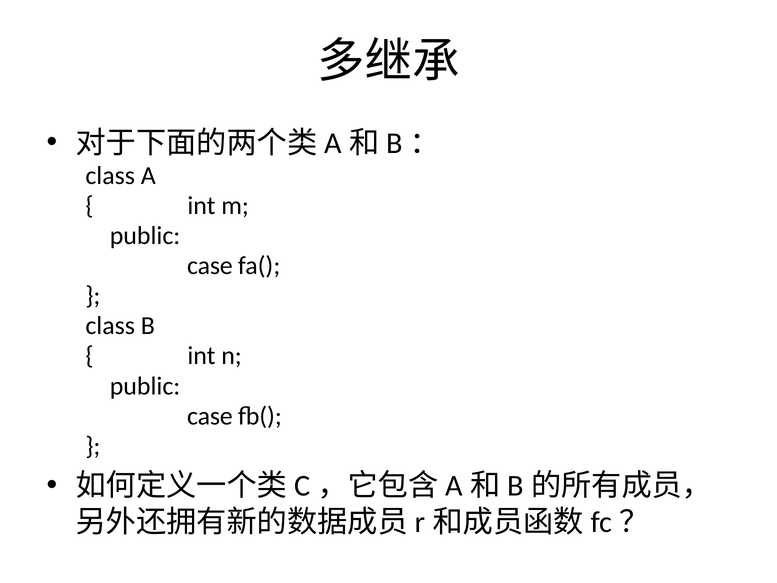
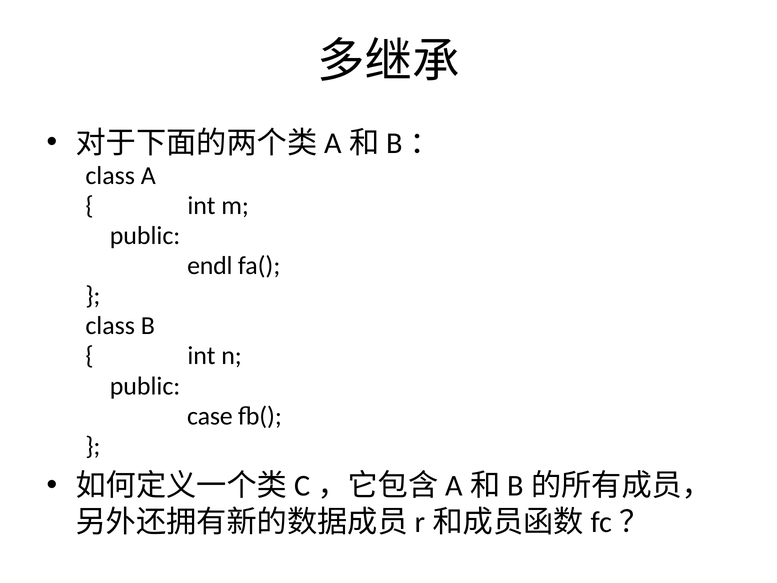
case at (210, 266): case -> endl
